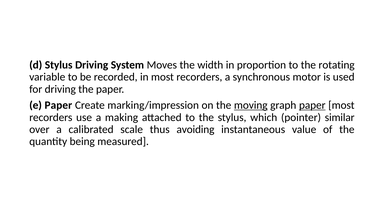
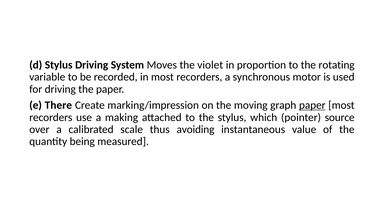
width: width -> violet
e Paper: Paper -> There
moving underline: present -> none
similar: similar -> source
